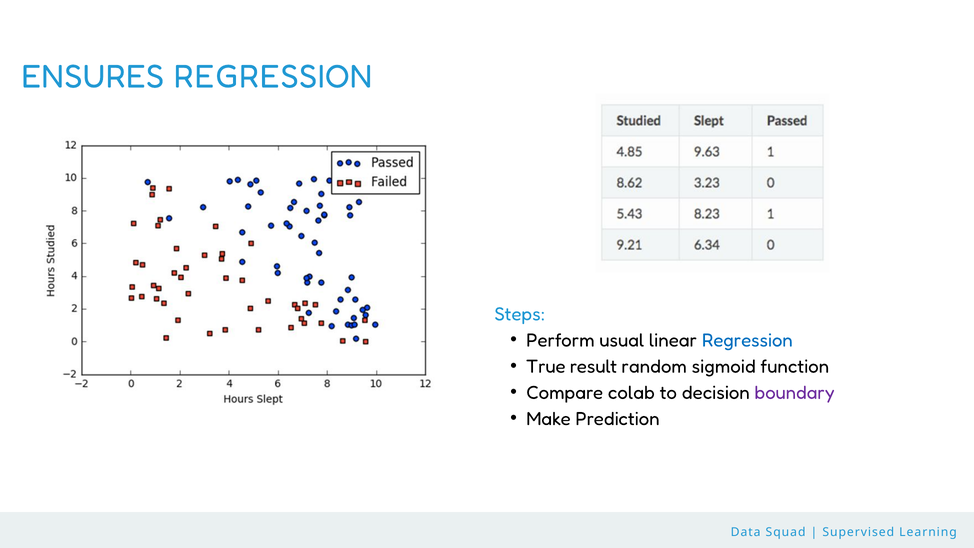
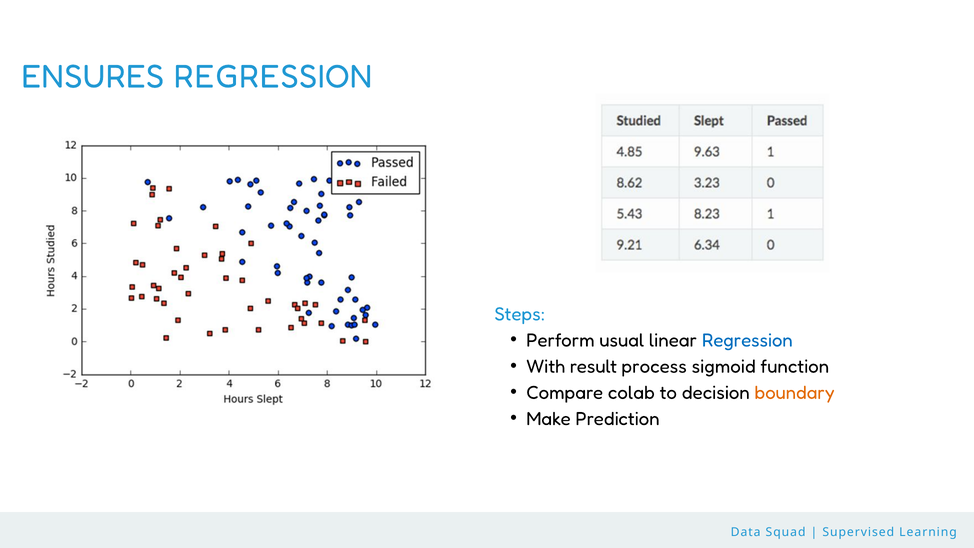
True: True -> With
random: random -> process
boundary colour: purple -> orange
